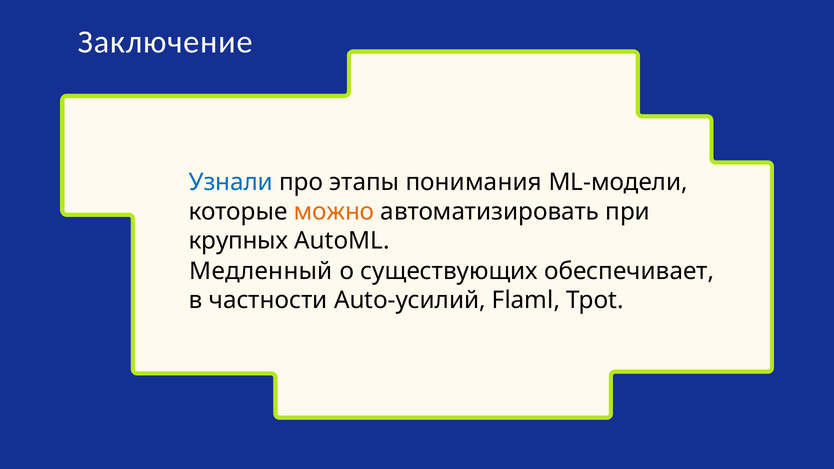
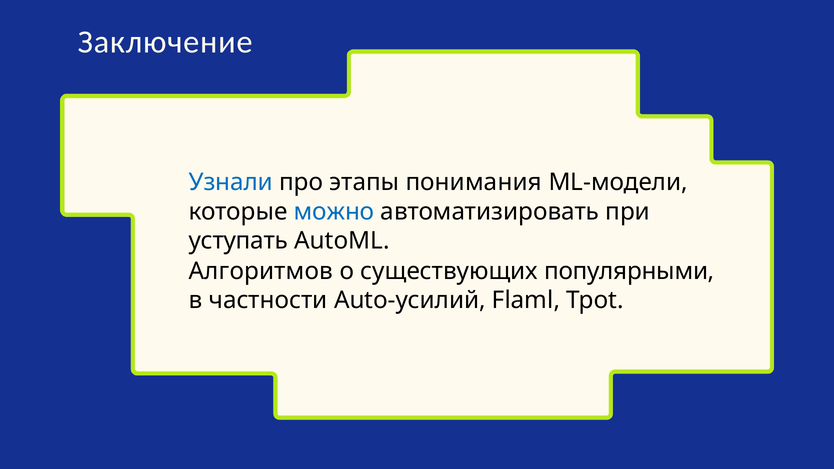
можно colour: orange -> blue
крупных: крупных -> уступать
Медленный: Медленный -> Алгоритмов
обеспечивает: обеспечивает -> популярными
